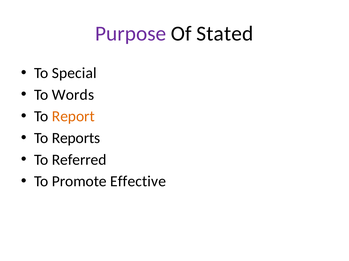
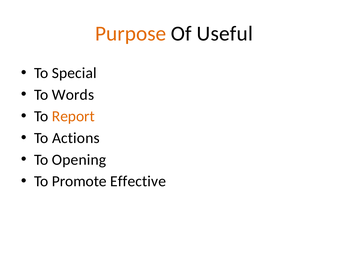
Purpose colour: purple -> orange
Stated: Stated -> Useful
Reports: Reports -> Actions
Referred: Referred -> Opening
